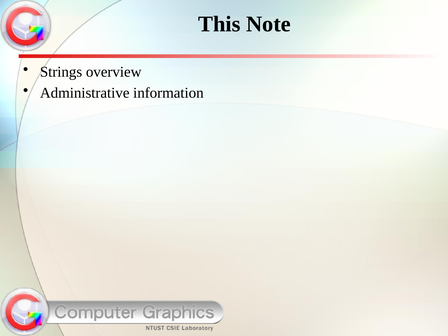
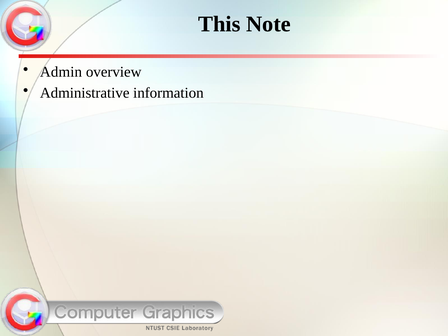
Strings: Strings -> Admin
